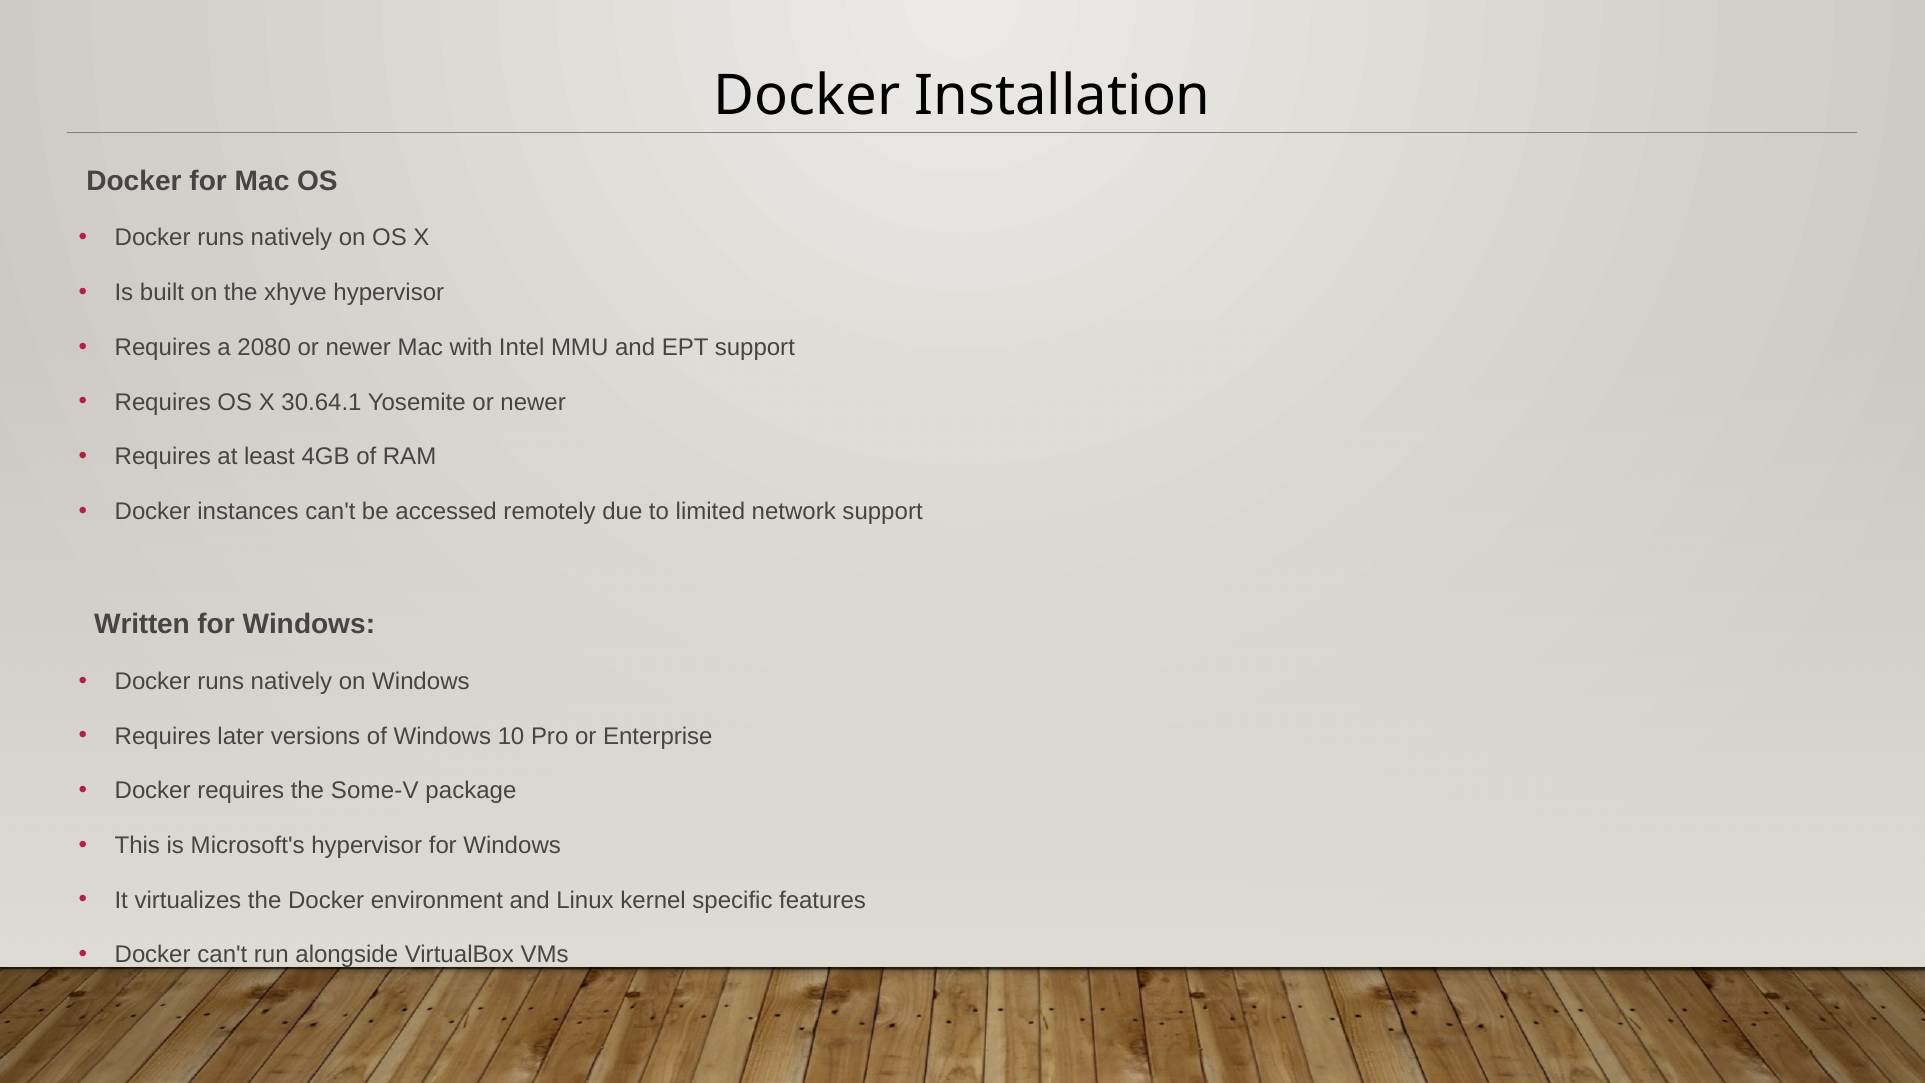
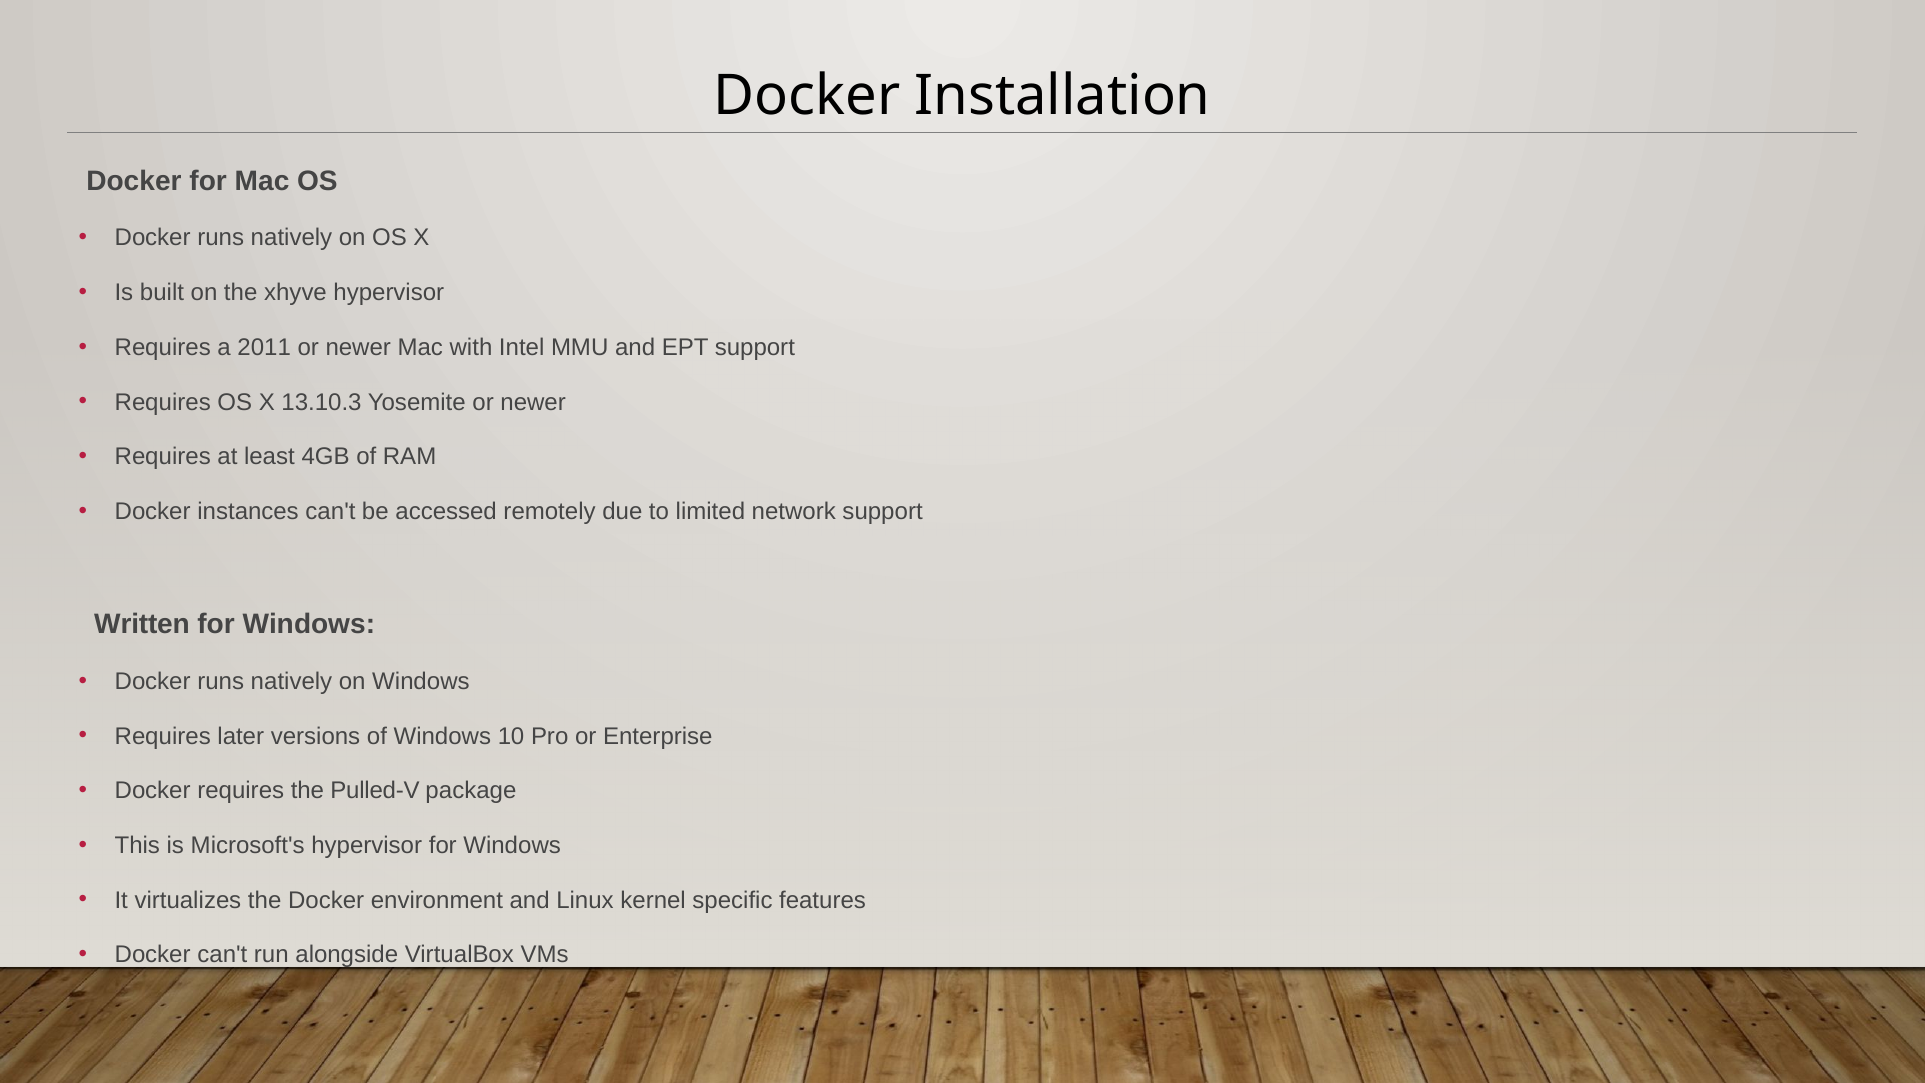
2080: 2080 -> 2011
30.64.1: 30.64.1 -> 13.10.3
Some-V: Some-V -> Pulled-V
